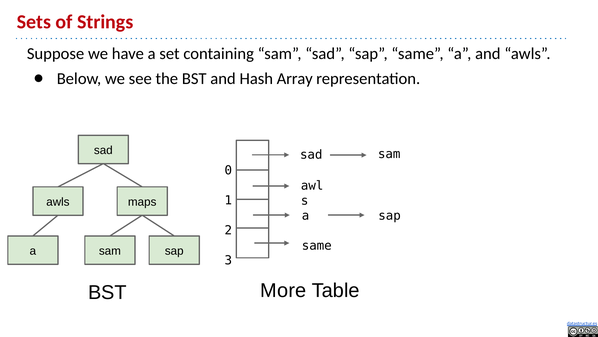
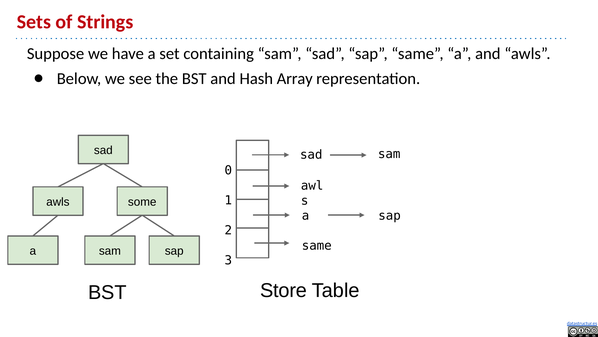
maps: maps -> some
More: More -> Store
